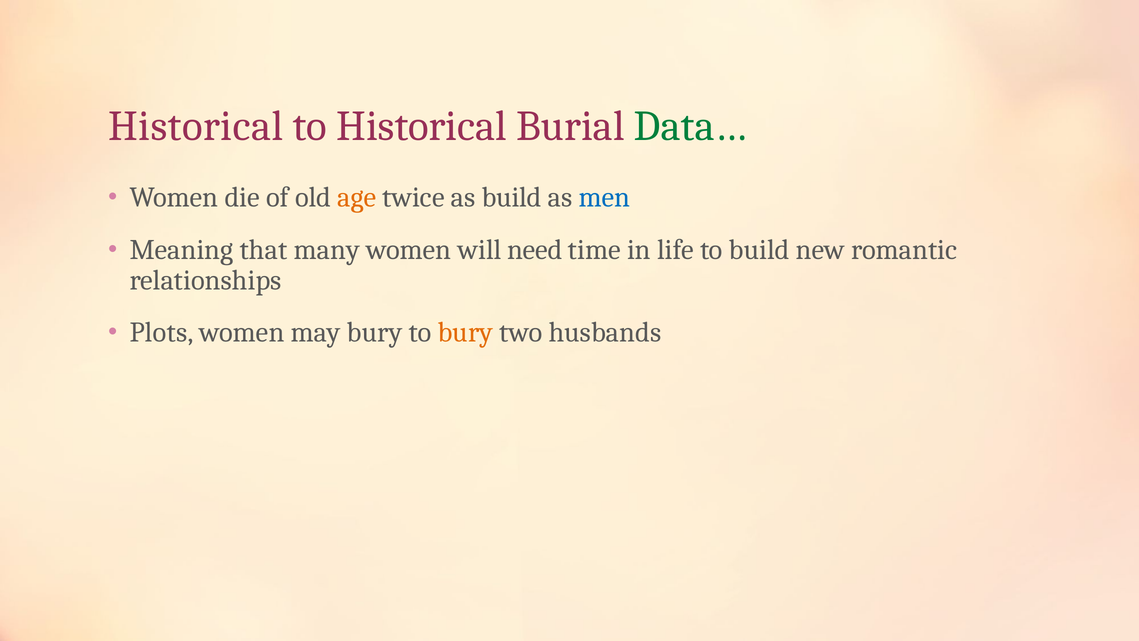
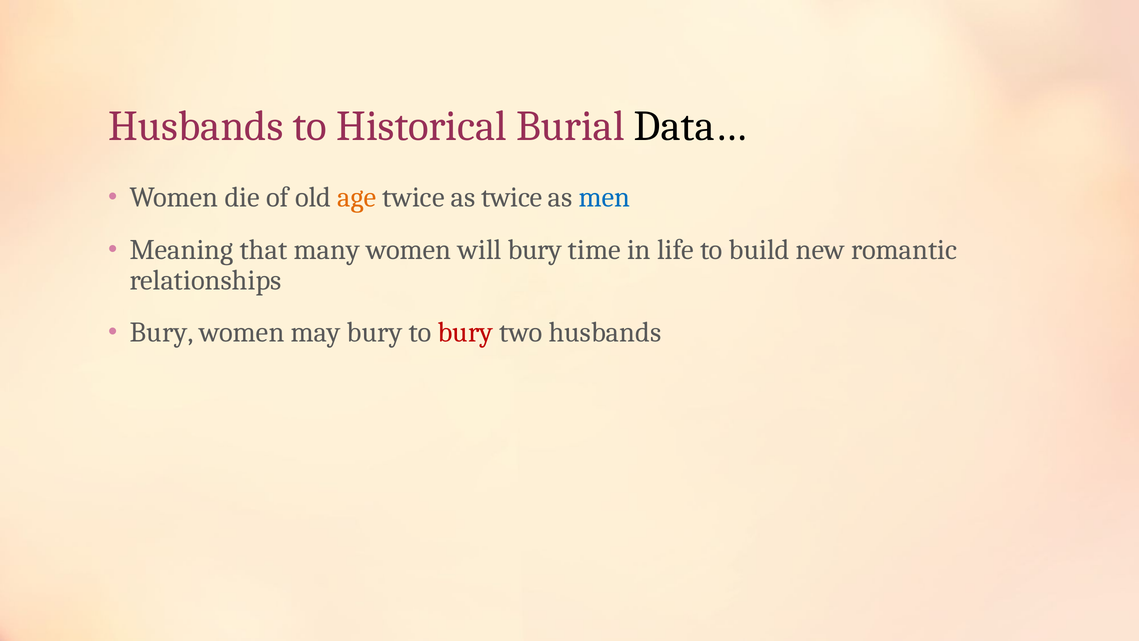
Historical at (196, 126): Historical -> Husbands
Data… colour: green -> black
as build: build -> twice
will need: need -> bury
Plots at (161, 332): Plots -> Bury
bury at (465, 332) colour: orange -> red
